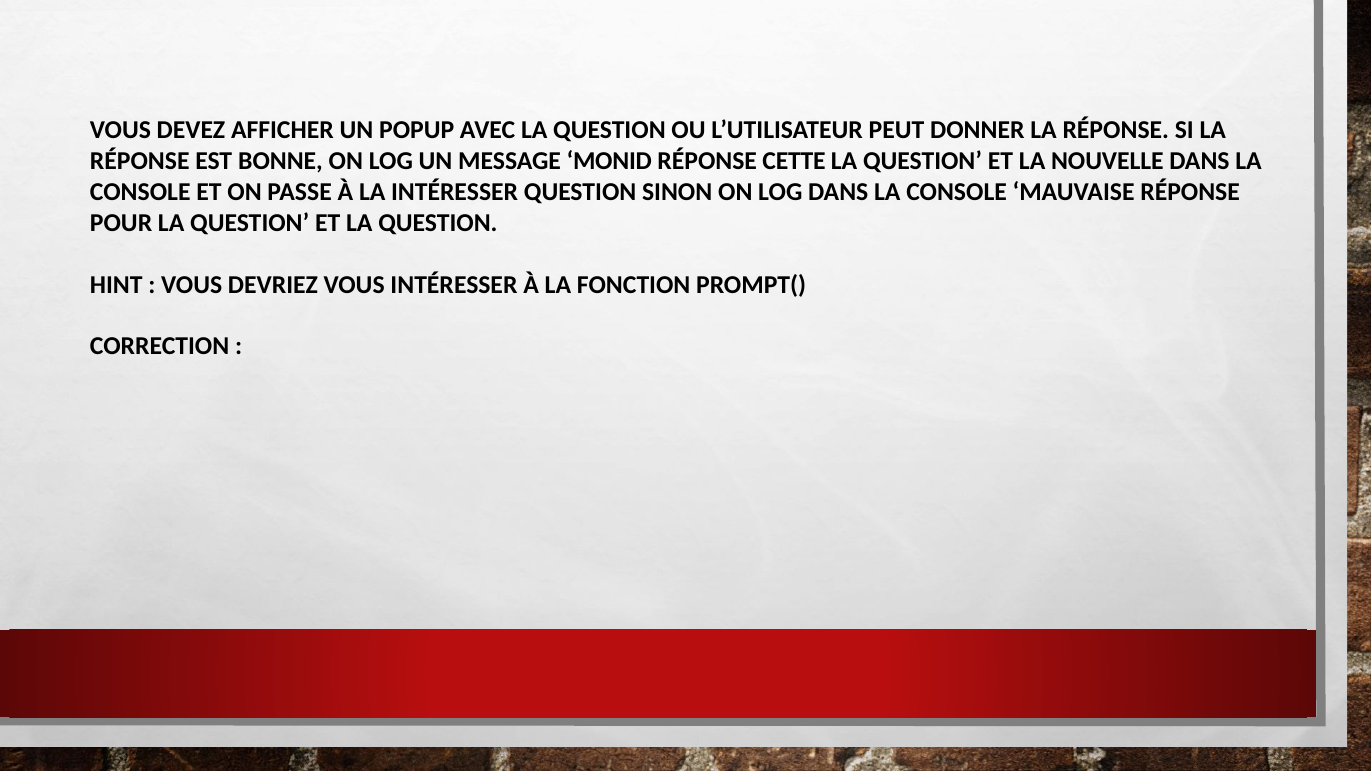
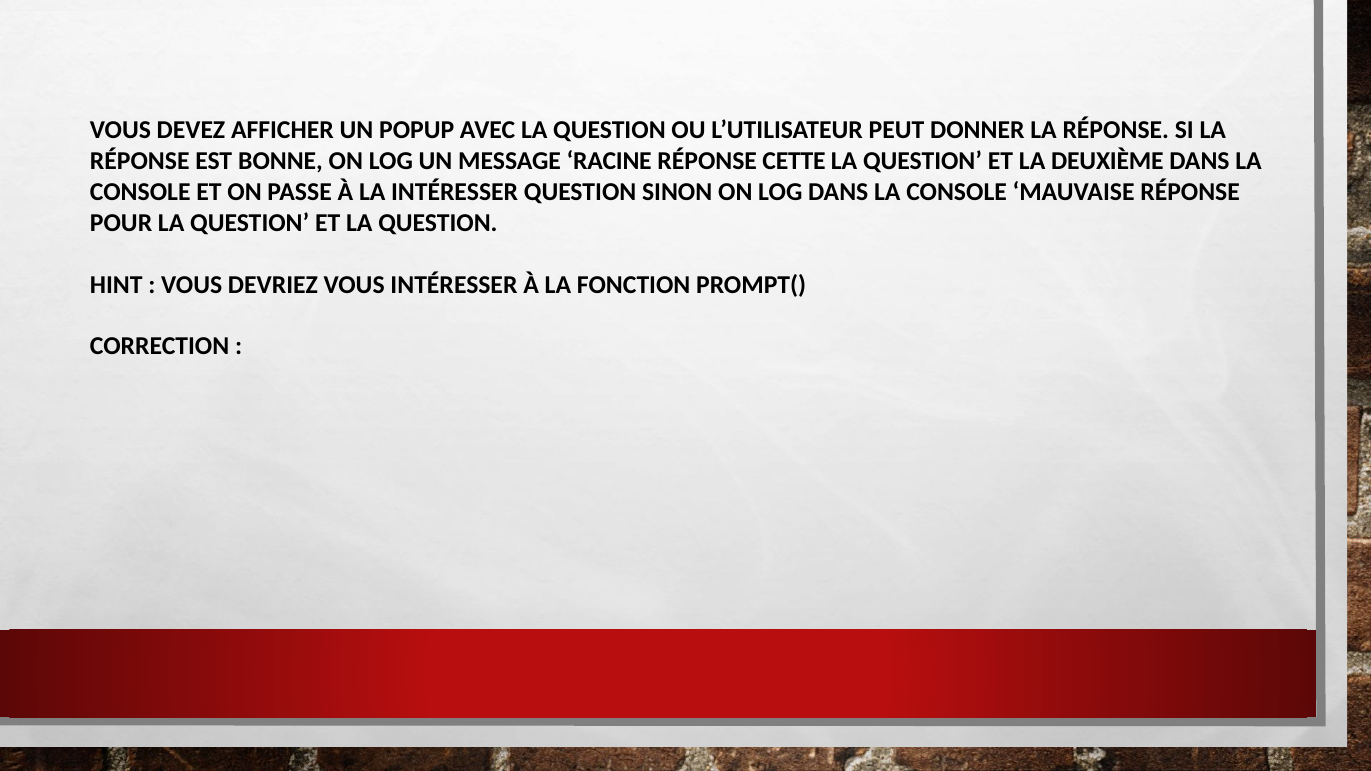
MONID: MONID -> RACINE
NOUVELLE: NOUVELLE -> DEUXIÈME
